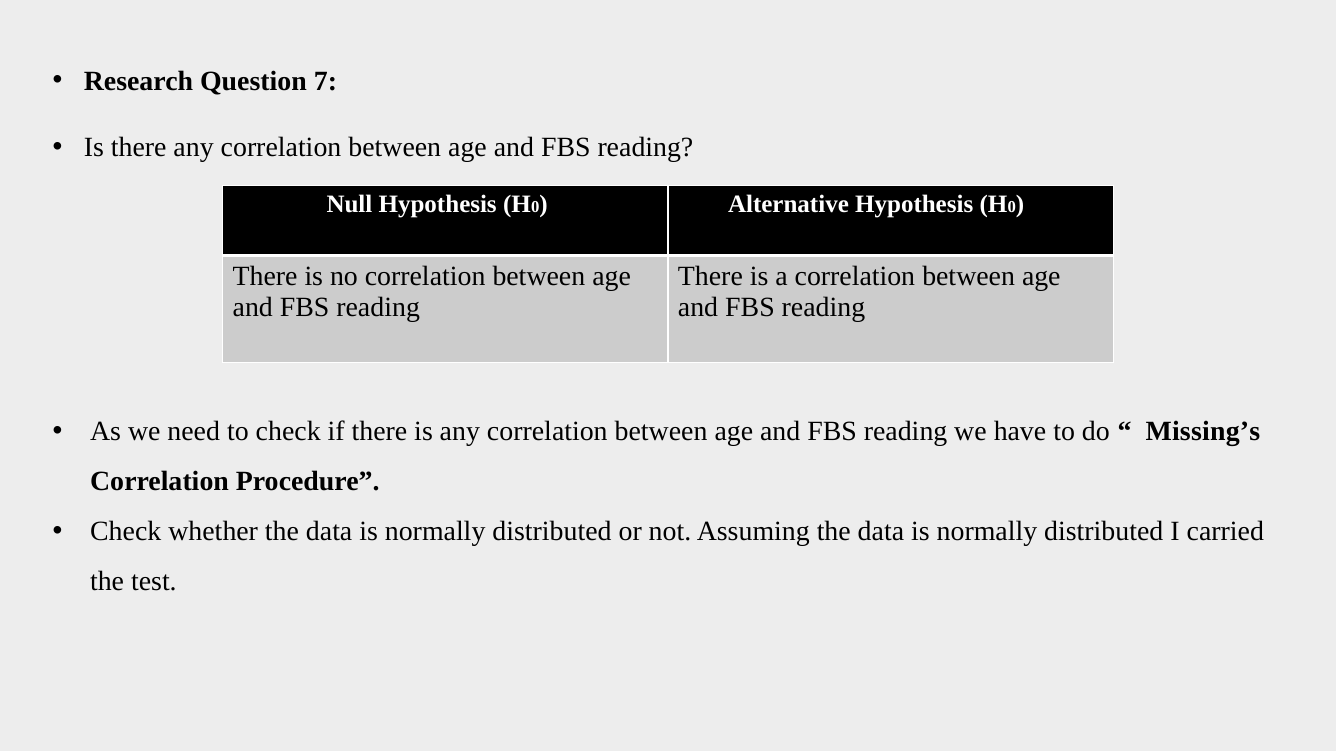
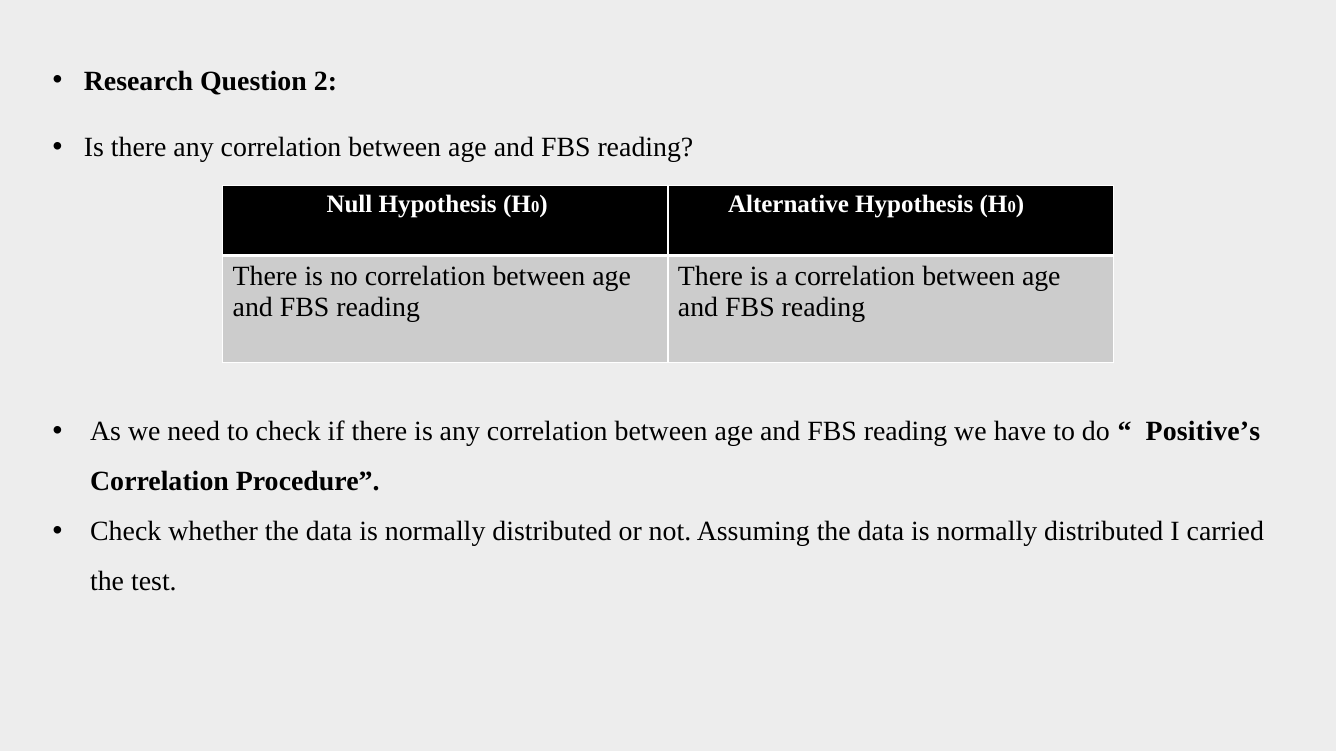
7: 7 -> 2
Missing’s: Missing’s -> Positive’s
